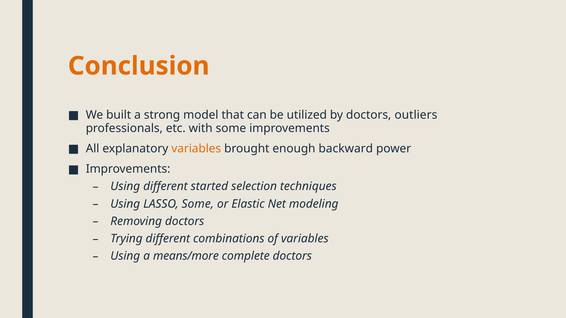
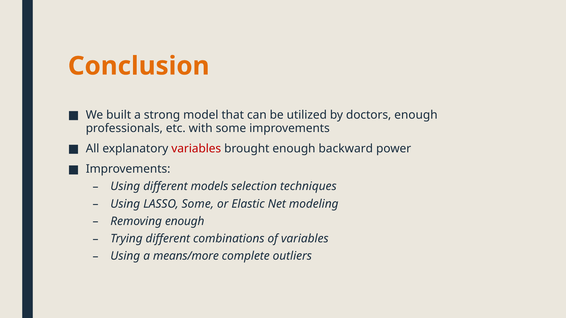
doctors outliers: outliers -> enough
variables at (196, 149) colour: orange -> red
started: started -> models
Removing doctors: doctors -> enough
complete doctors: doctors -> outliers
